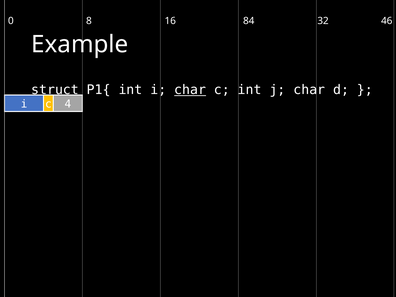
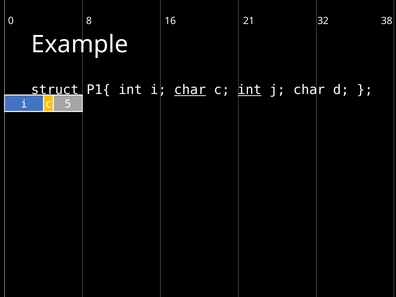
84: 84 -> 21
46: 46 -> 38
int at (250, 90) underline: none -> present
4: 4 -> 5
